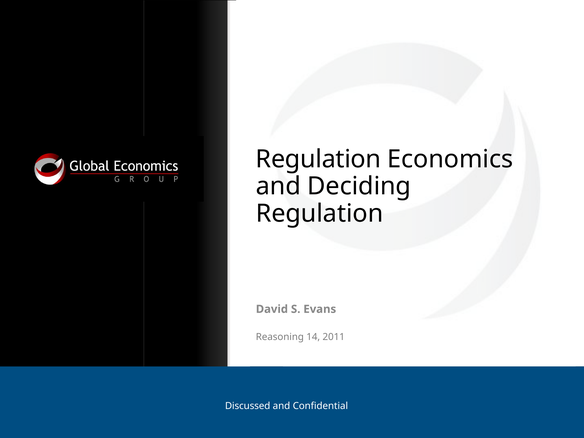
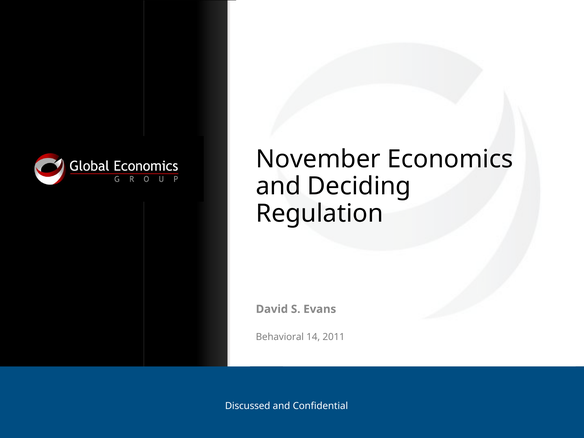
Regulation at (318, 159): Regulation -> November
Reasoning: Reasoning -> Behavioral
